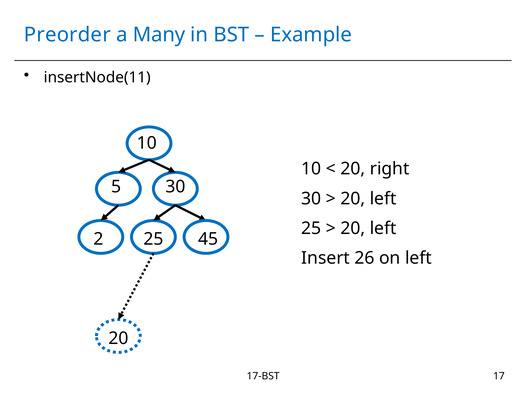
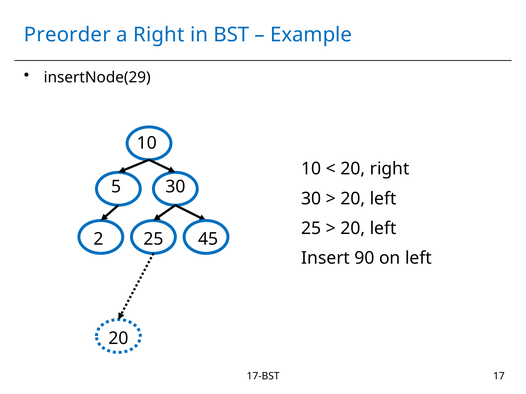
a Many: Many -> Right
insertNode(11: insertNode(11 -> insertNode(29
26: 26 -> 90
